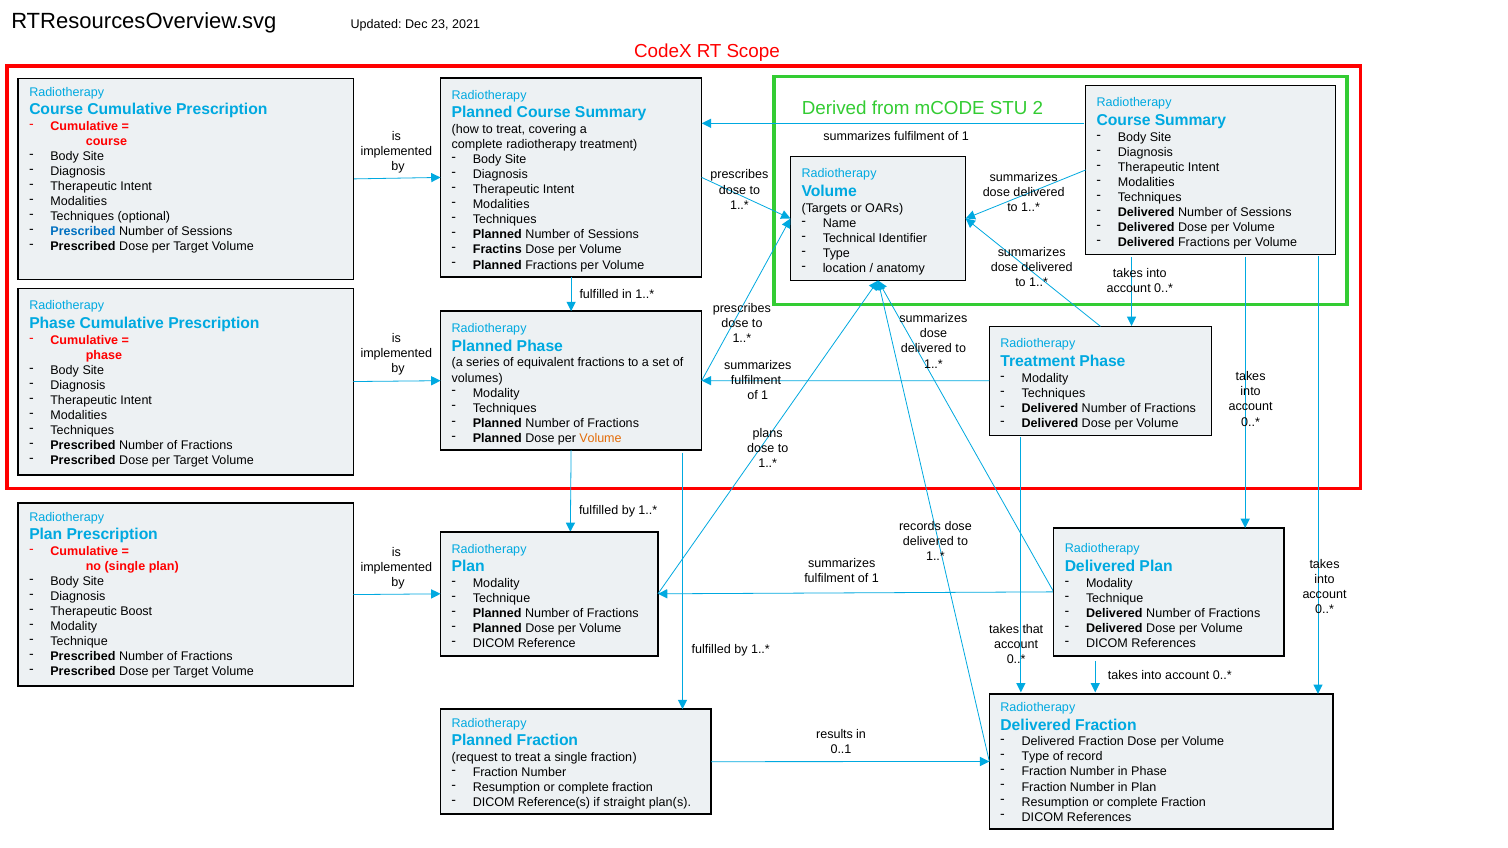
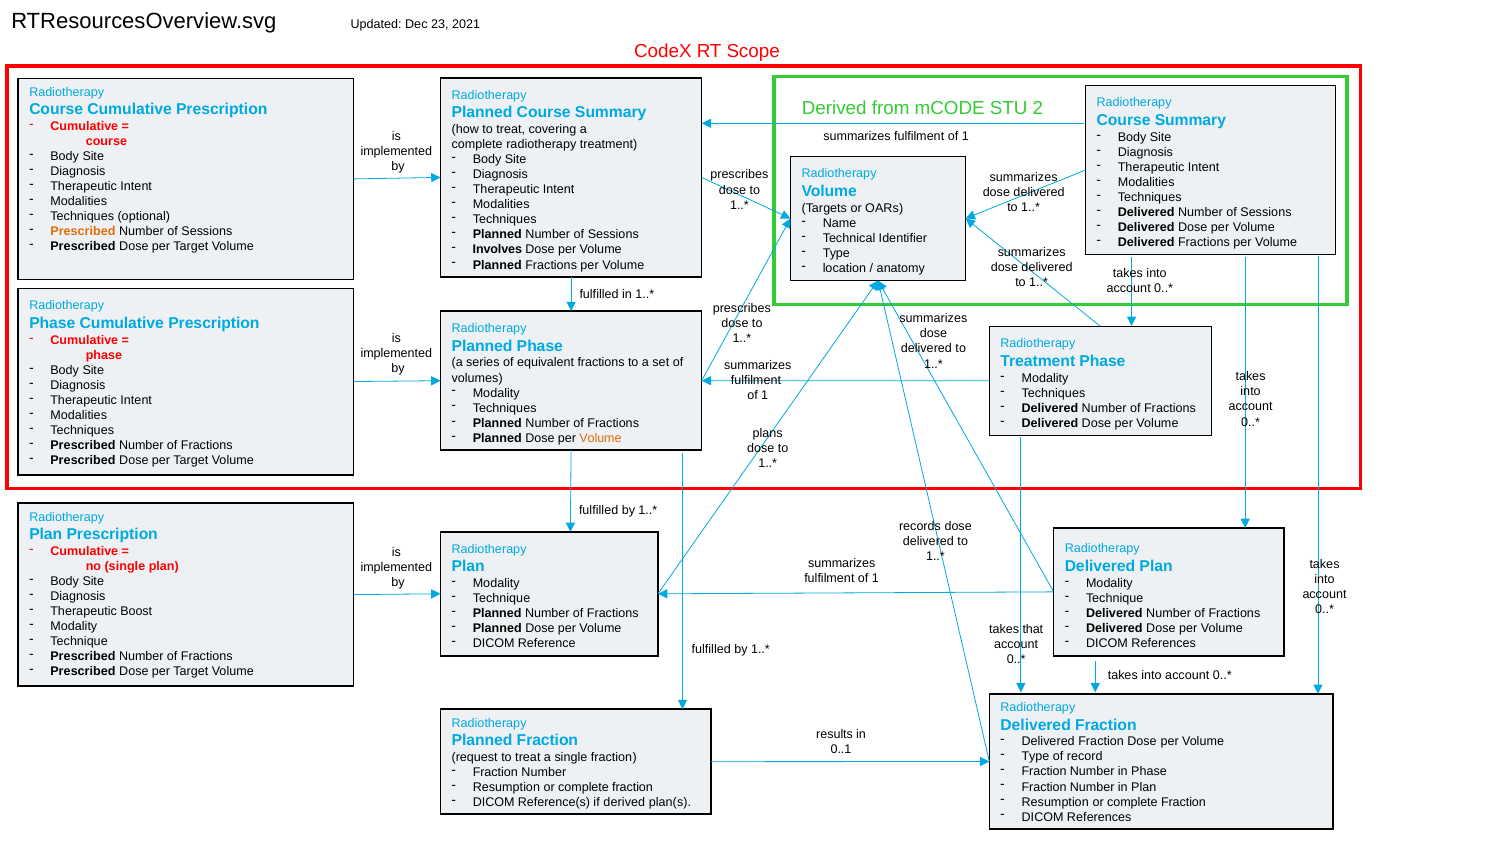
Prescribed at (83, 232) colour: blue -> orange
Fractins: Fractins -> Involves
if straight: straight -> derived
